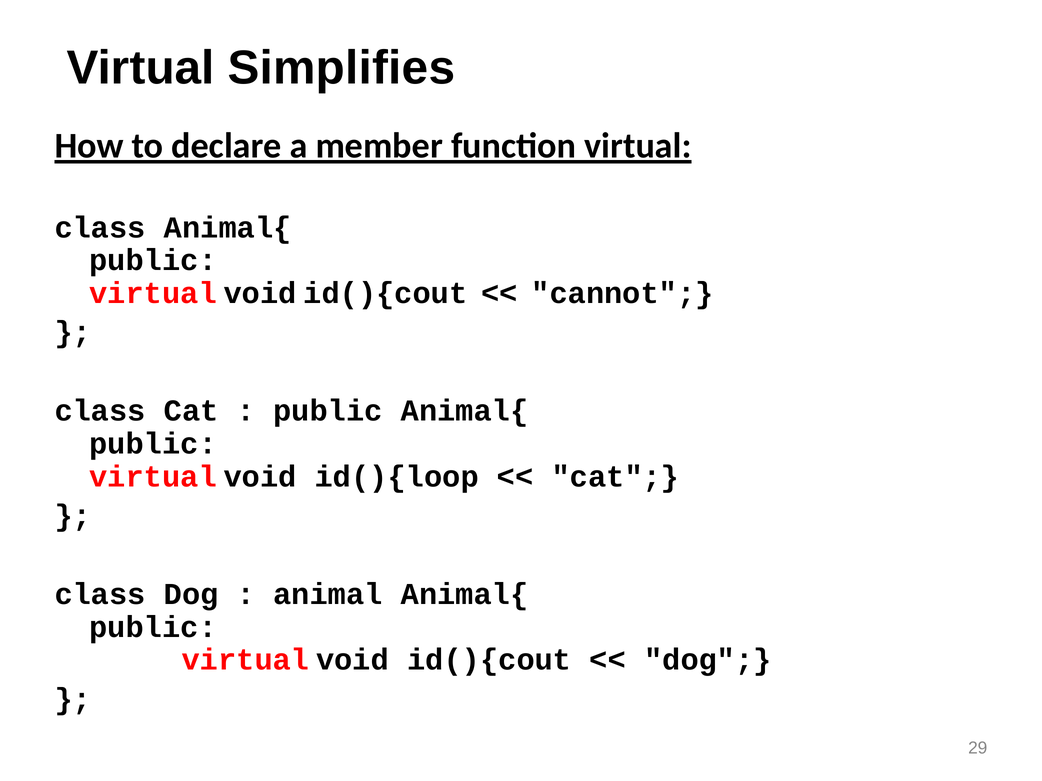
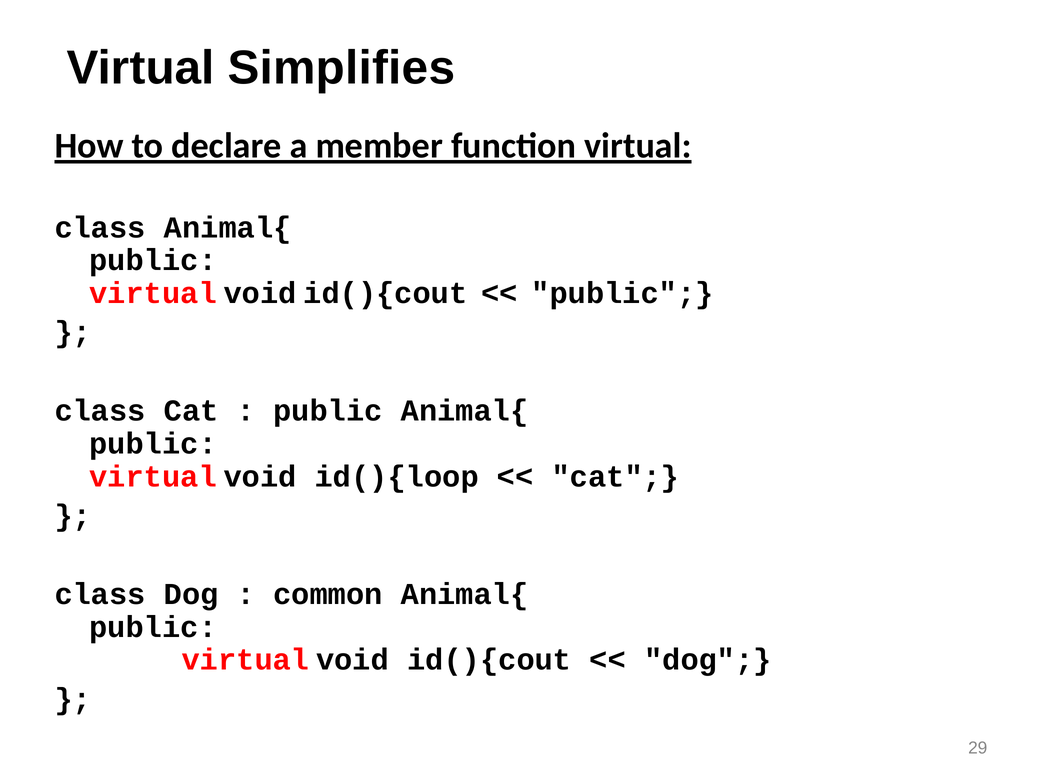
cannot at (622, 293): cannot -> public
animal: animal -> common
